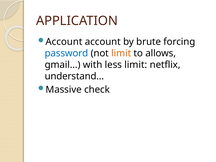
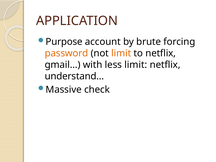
Account at (64, 42): Account -> Purpose
password colour: blue -> orange
to allows: allows -> netflix
